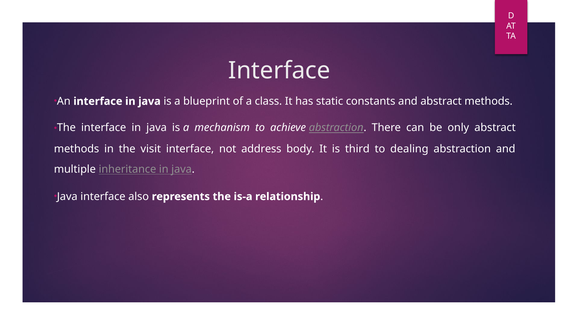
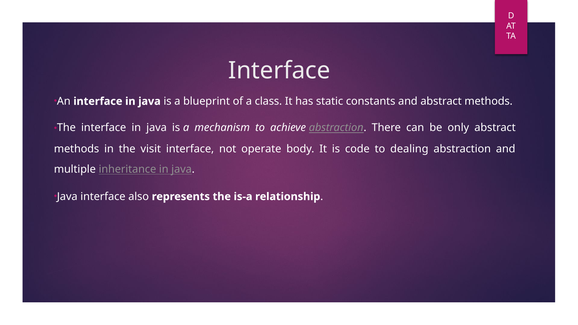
address: address -> operate
third: third -> code
